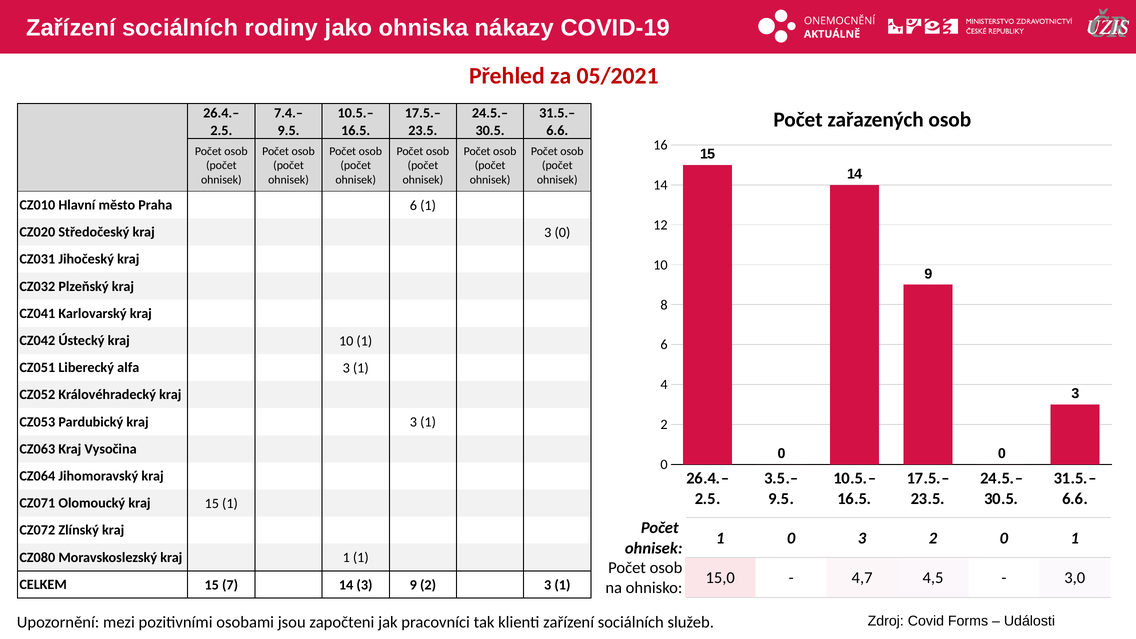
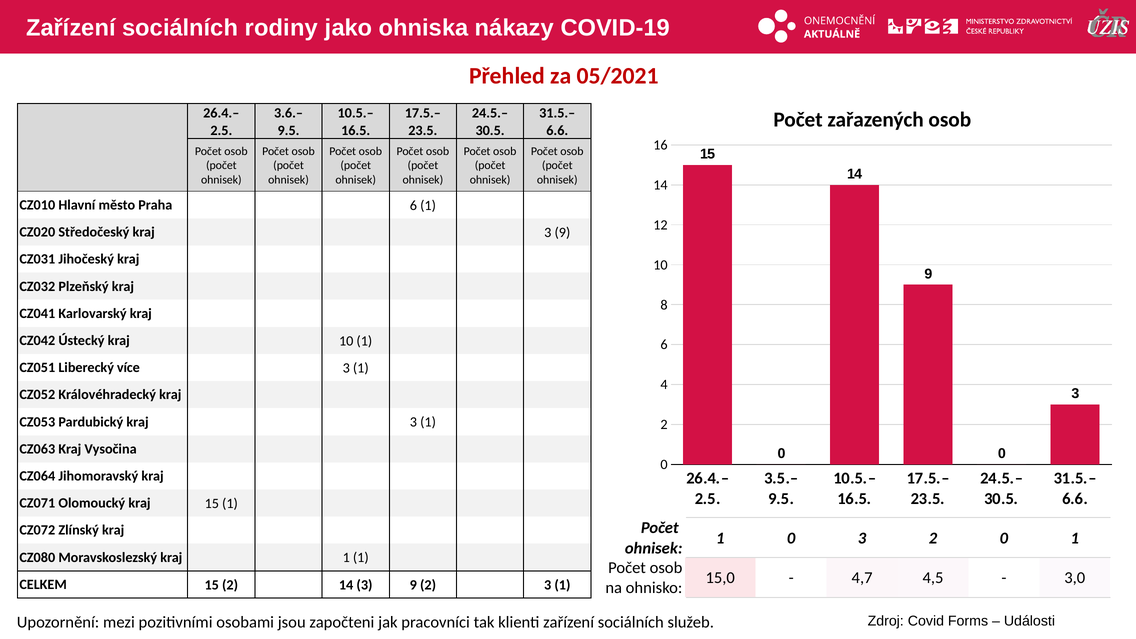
7.4.–: 7.4.– -> 3.6.–
kraj 3 0: 0 -> 9
alfa: alfa -> více
15 7: 7 -> 2
